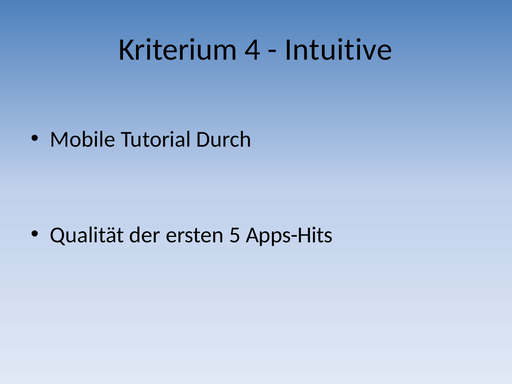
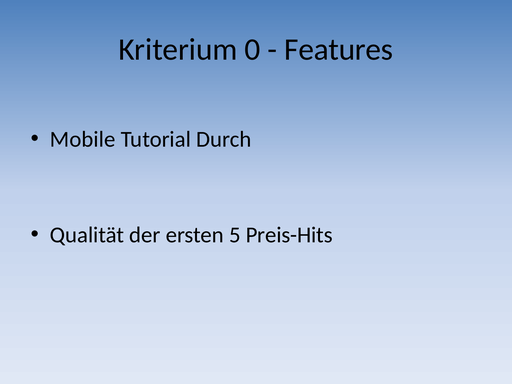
4: 4 -> 0
Intuitive: Intuitive -> Features
Apps-Hits: Apps-Hits -> Preis-Hits
